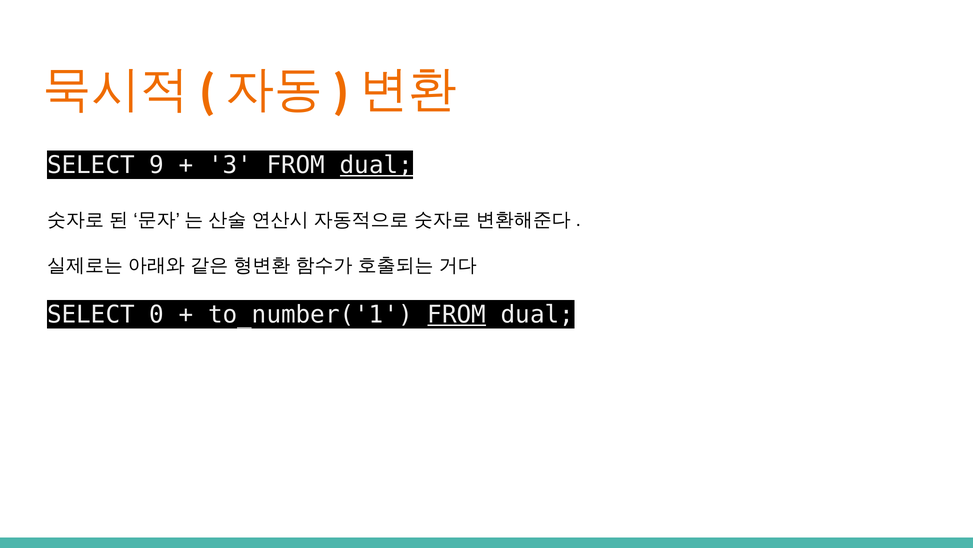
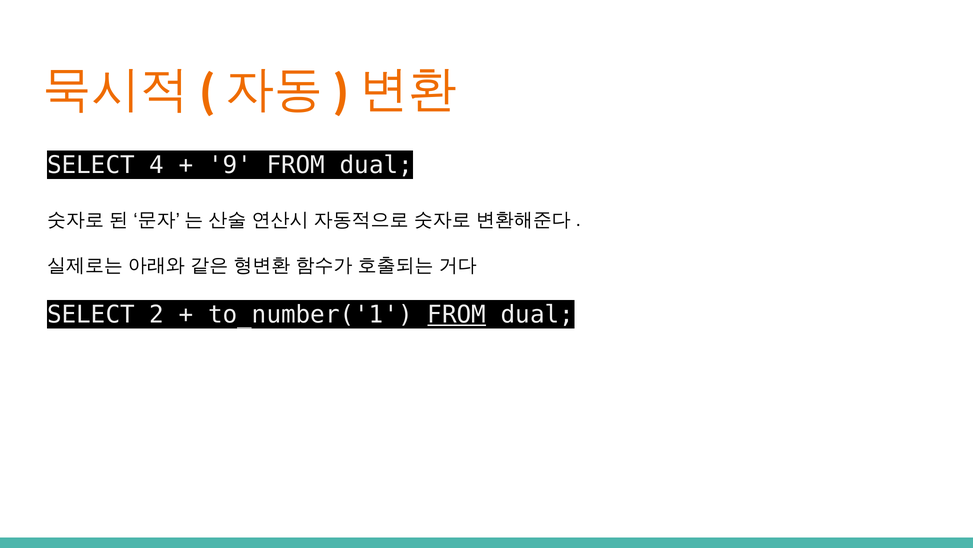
9: 9 -> 4
3: 3 -> 9
dual at (376, 165) underline: present -> none
0: 0 -> 2
